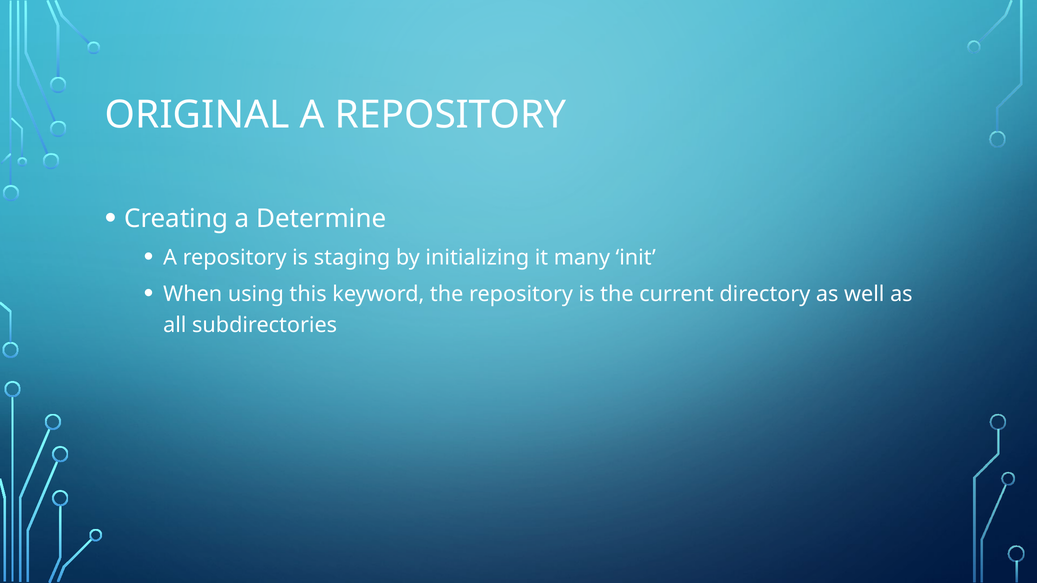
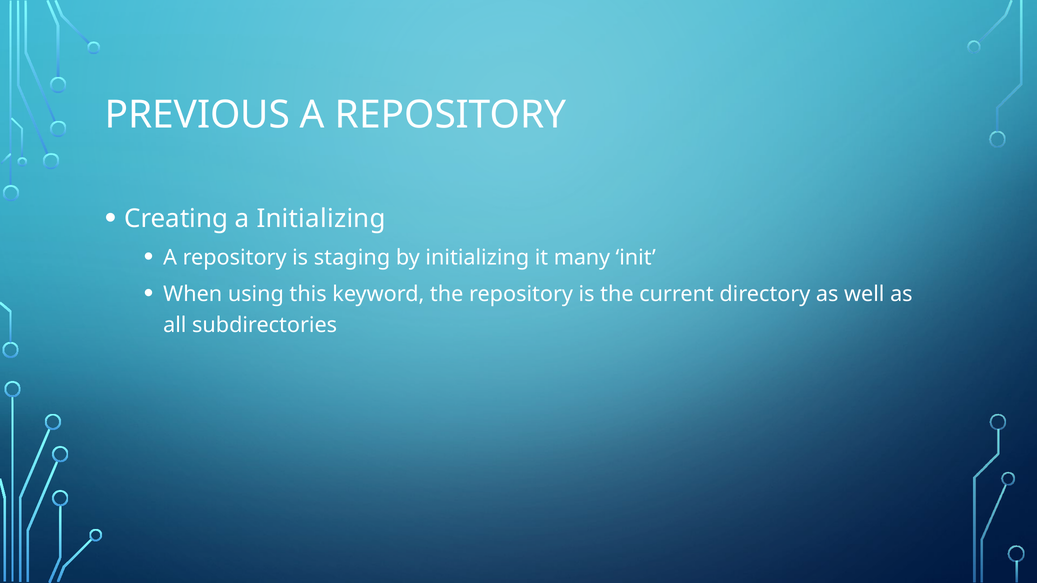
ORIGINAL: ORIGINAL -> PREVIOUS
a Determine: Determine -> Initializing
